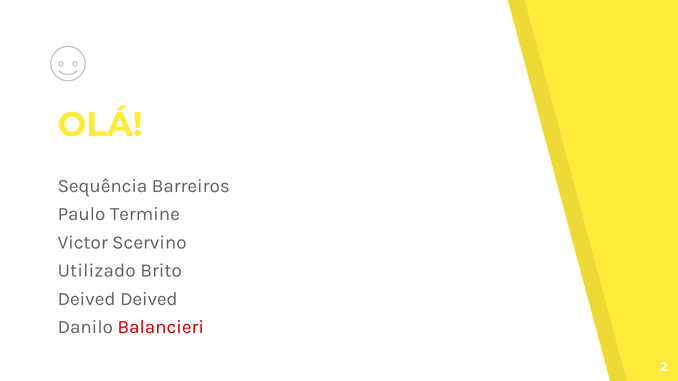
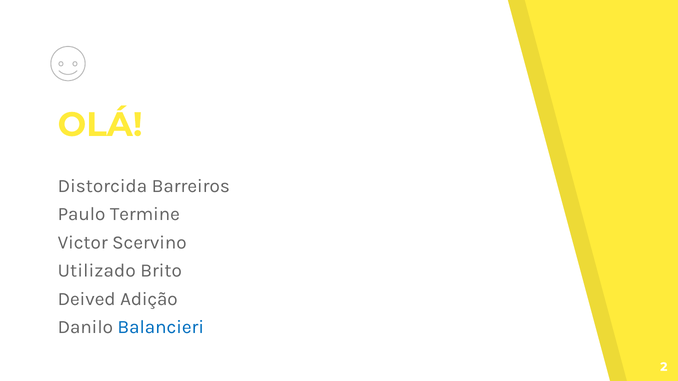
Sequência: Sequência -> Distorcida
Deived Deived: Deived -> Adição
Balancieri colour: red -> blue
